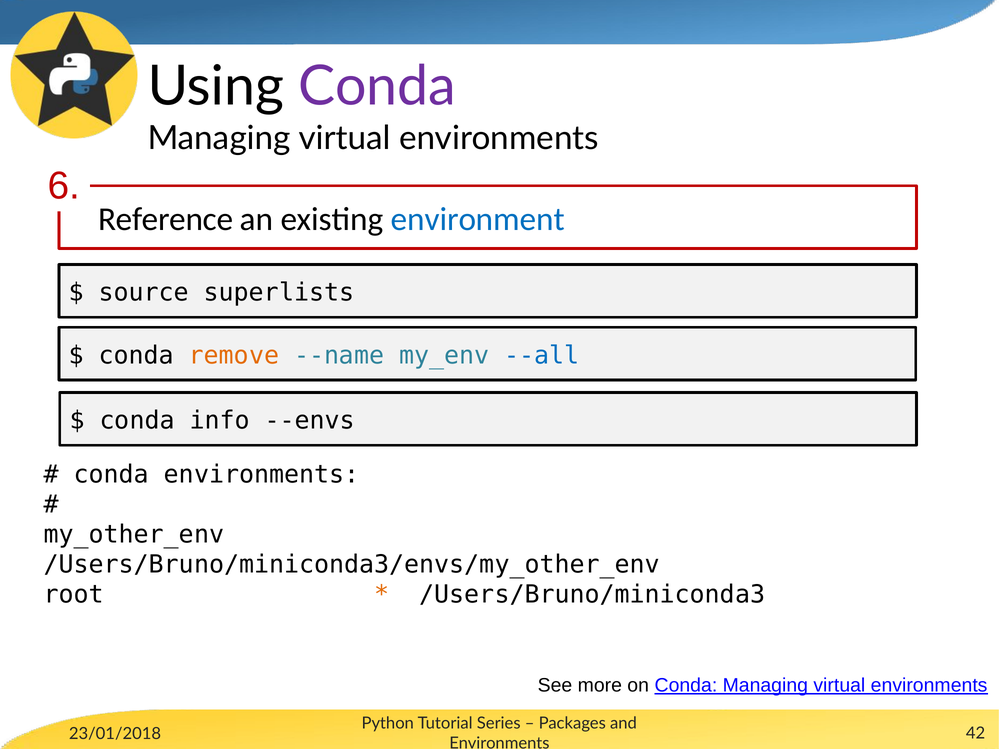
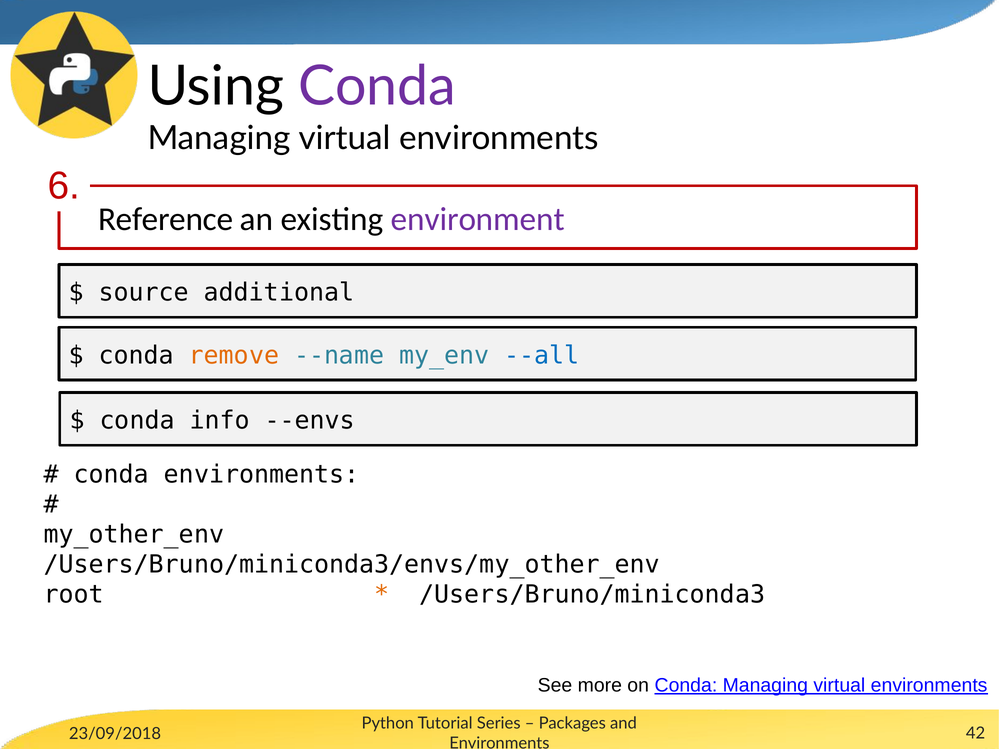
environment colour: blue -> purple
superlists: superlists -> additional
23/01/2018: 23/01/2018 -> 23/09/2018
